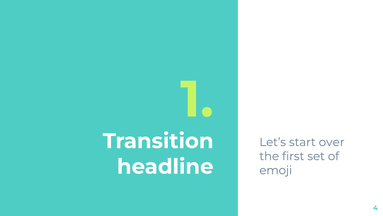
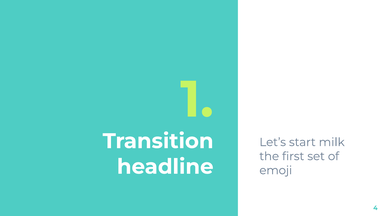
over: over -> milk
